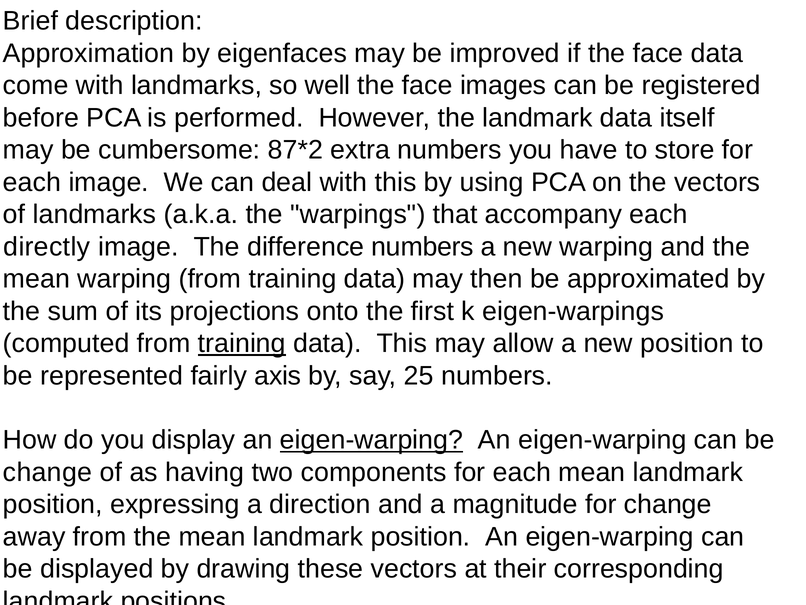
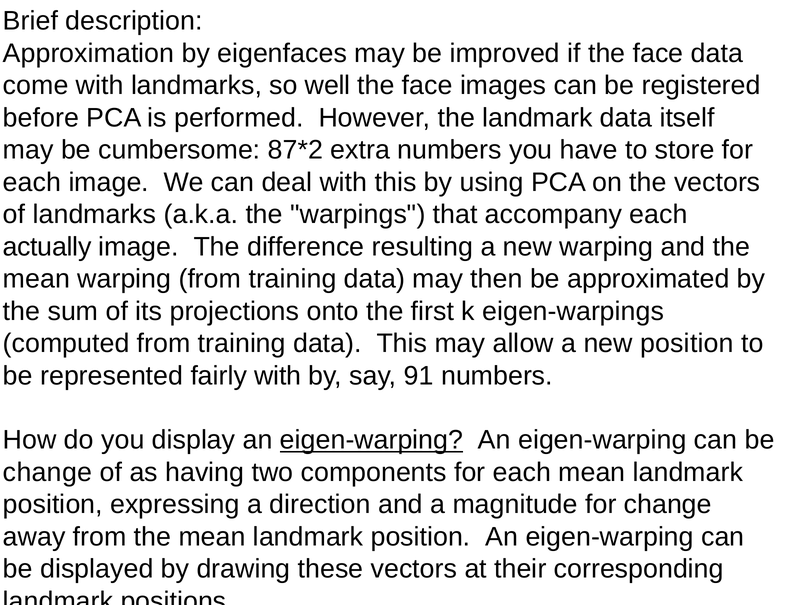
directly: directly -> actually
difference numbers: numbers -> resulting
training at (242, 343) underline: present -> none
fairly axis: axis -> with
25: 25 -> 91
